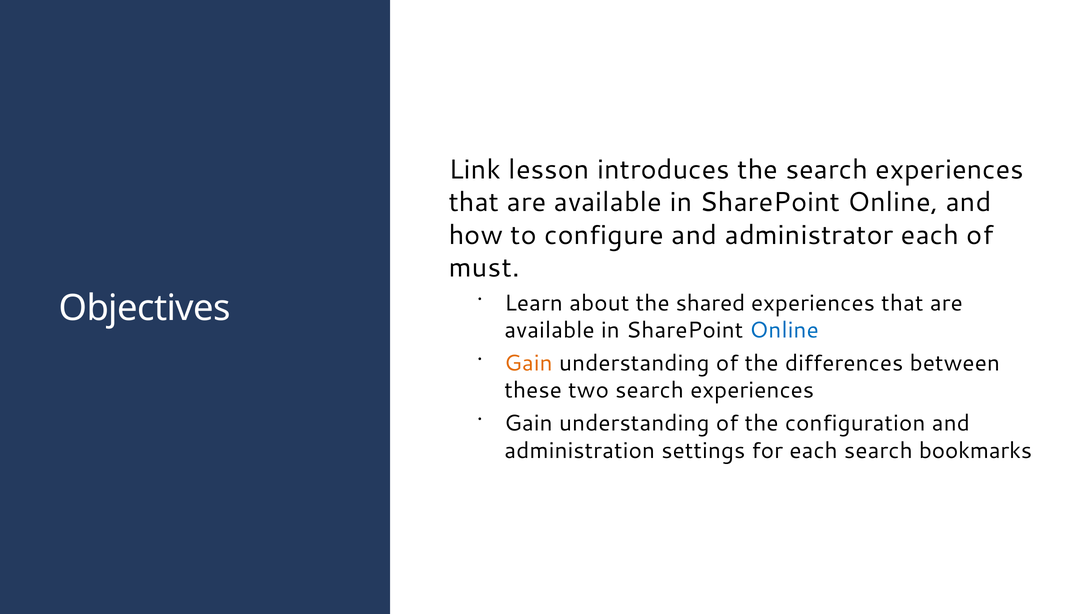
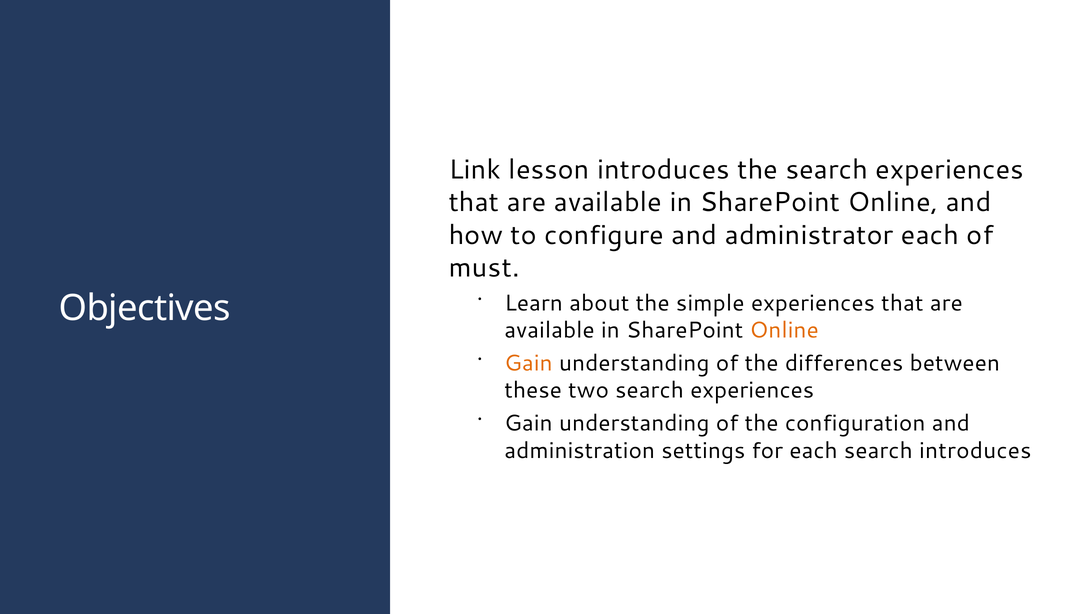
shared: shared -> simple
Online at (784, 330) colour: blue -> orange
search bookmarks: bookmarks -> introduces
